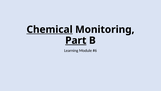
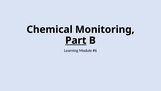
Chemical underline: present -> none
